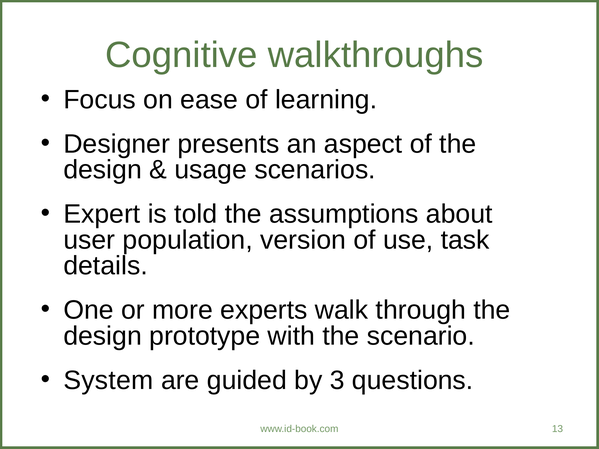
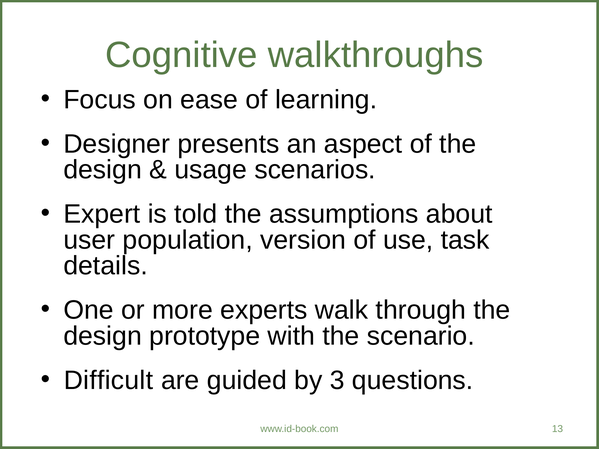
System: System -> Difficult
